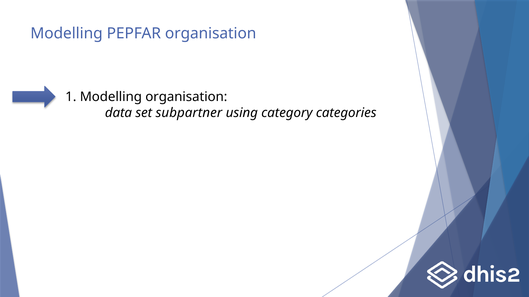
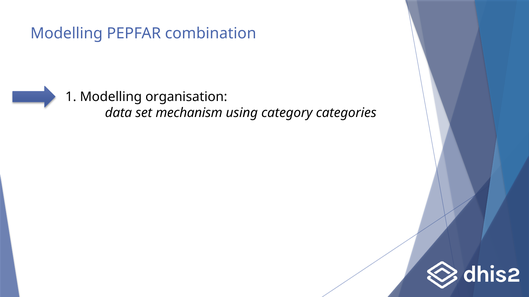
PEPFAR organisation: organisation -> combination
subpartner: subpartner -> mechanism
